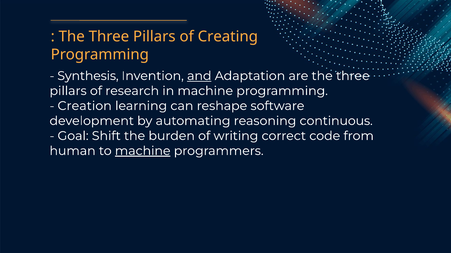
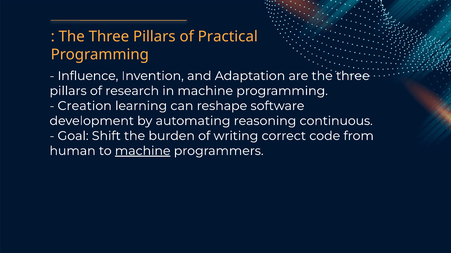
Creating: Creating -> Practical
Synthesis: Synthesis -> Influence
and underline: present -> none
